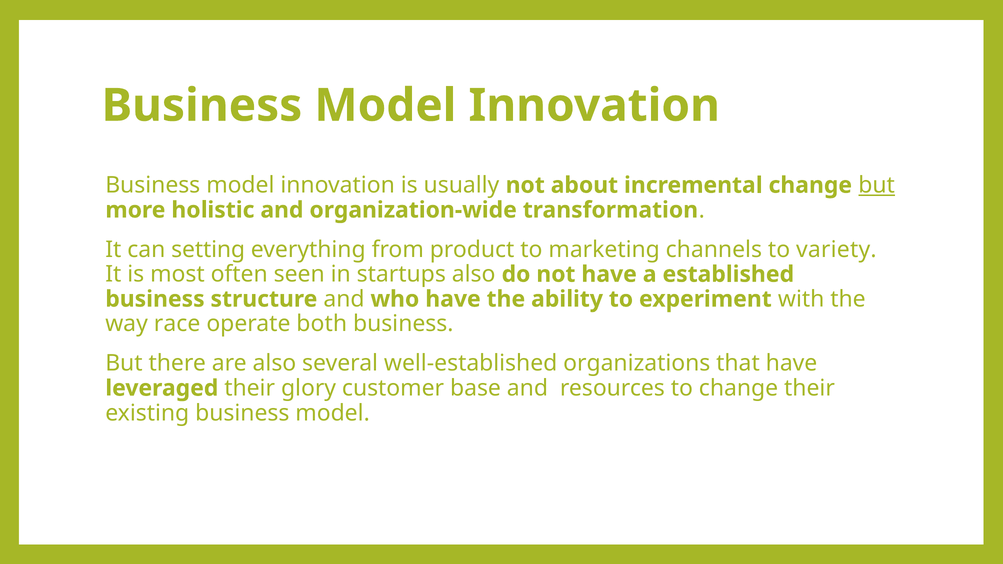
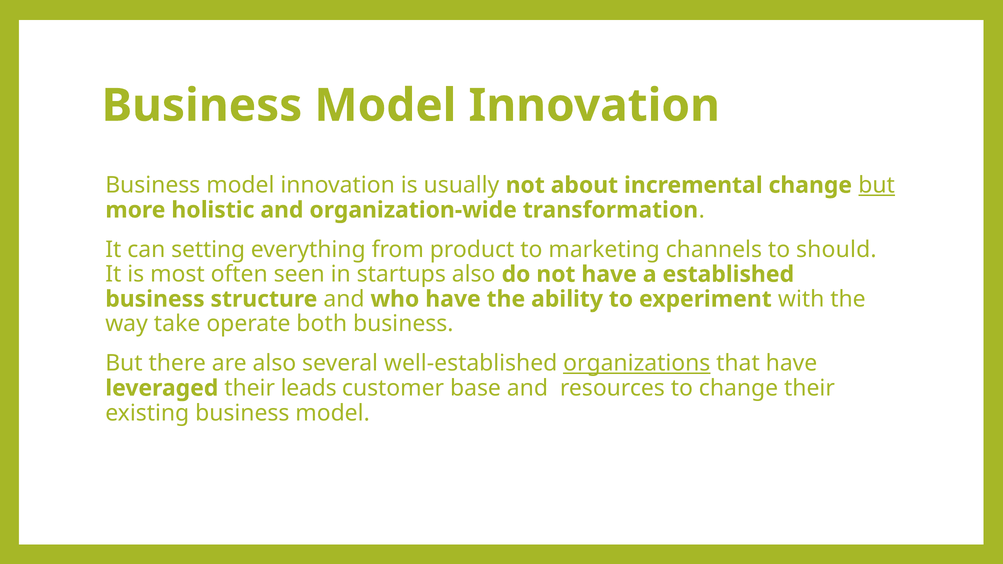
variety: variety -> should
race: race -> take
organizations underline: none -> present
glory: glory -> leads
